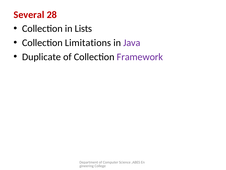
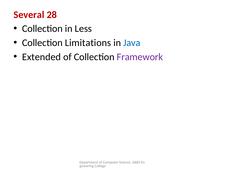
Lists: Lists -> Less
Java colour: purple -> blue
Duplicate: Duplicate -> Extended
